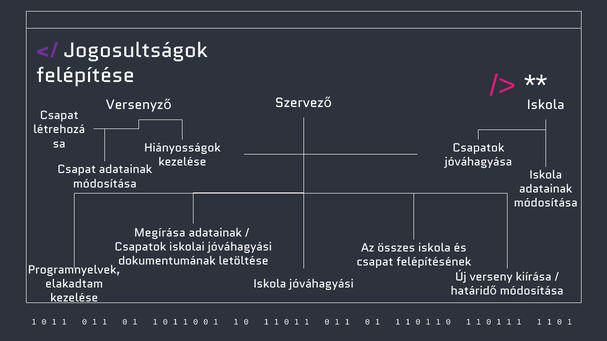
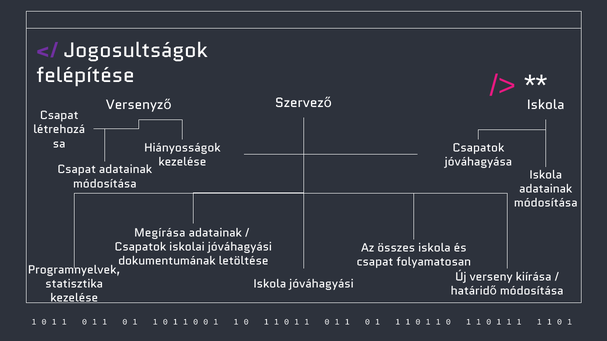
felépítésének: felépítésének -> folyamatosan
elakadtam: elakadtam -> statisztika
